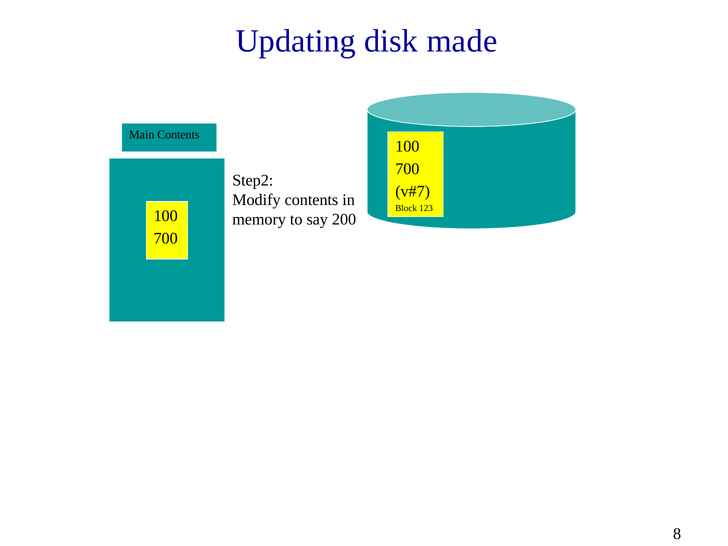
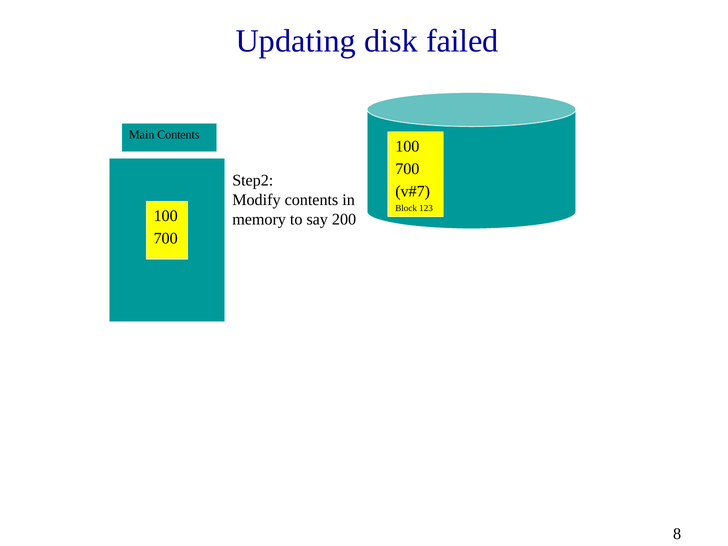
made: made -> failed
